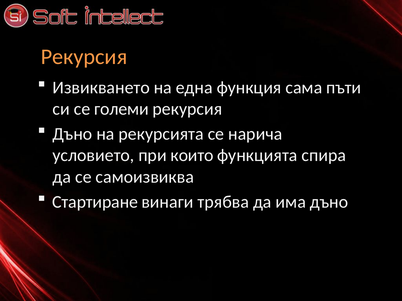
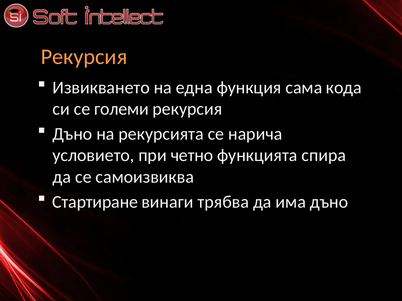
пъти: пъти -> кода
които: които -> четно
